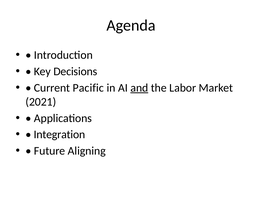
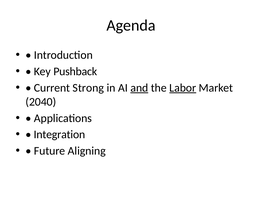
Decisions: Decisions -> Pushback
Pacific: Pacific -> Strong
Labor underline: none -> present
2021: 2021 -> 2040
